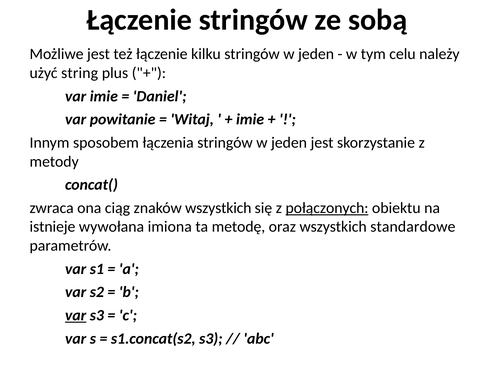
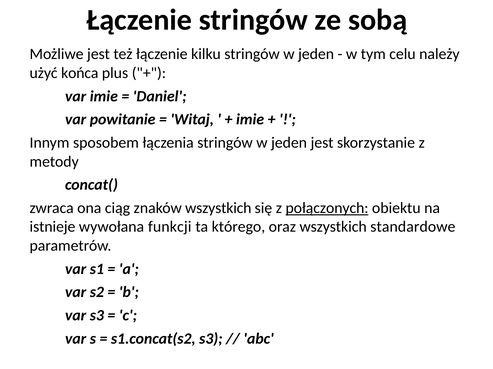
string: string -> końca
imiona: imiona -> funkcji
metodę: metodę -> którego
var at (76, 316) underline: present -> none
